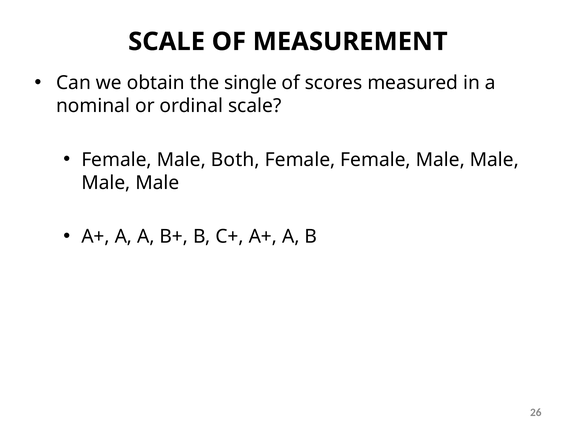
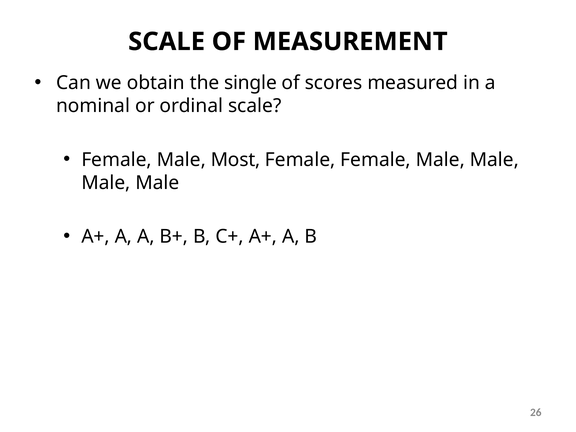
Both: Both -> Most
